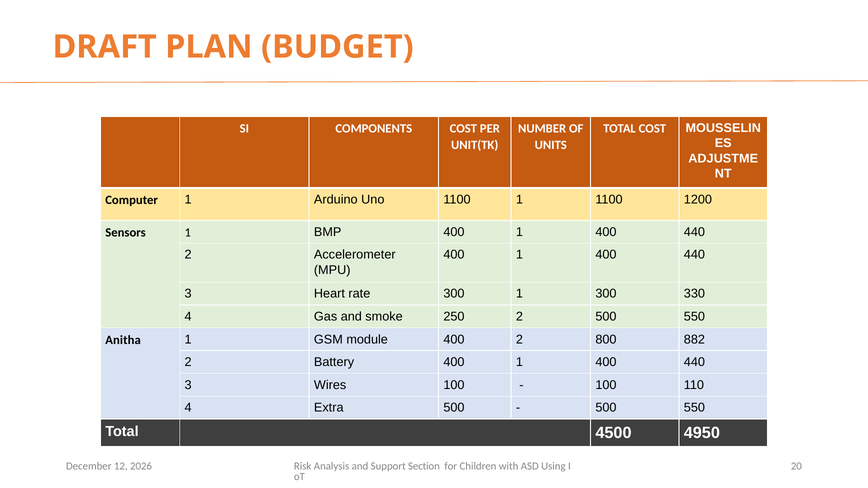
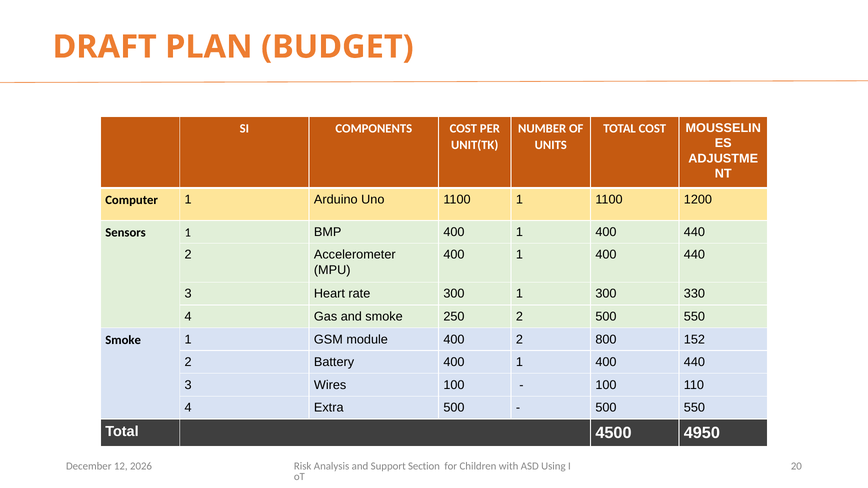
Anitha at (123, 340): Anitha -> Smoke
882: 882 -> 152
